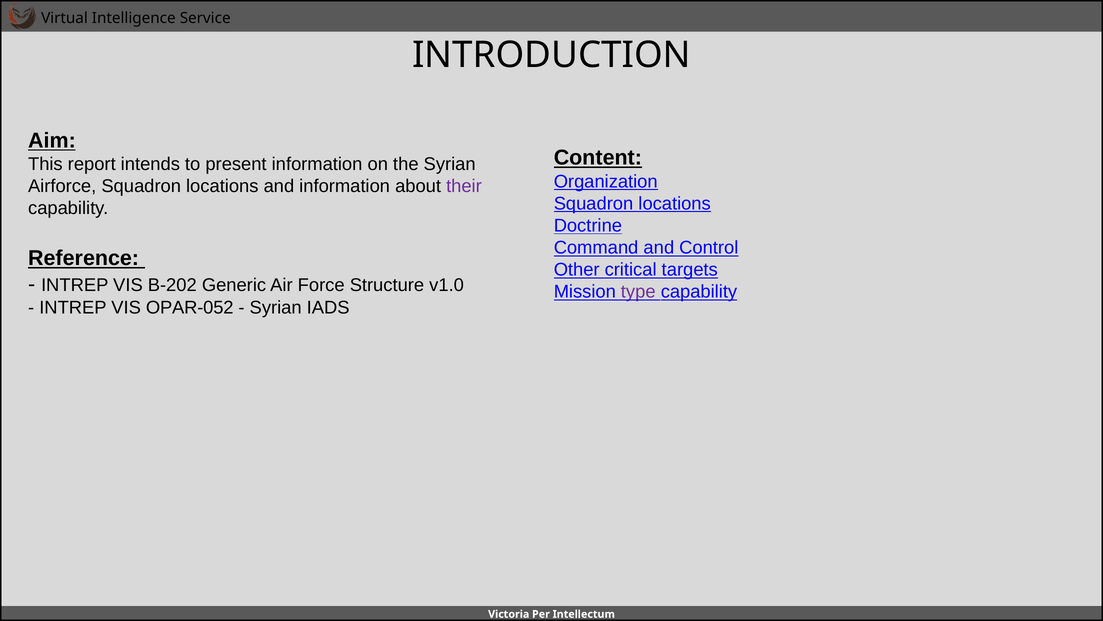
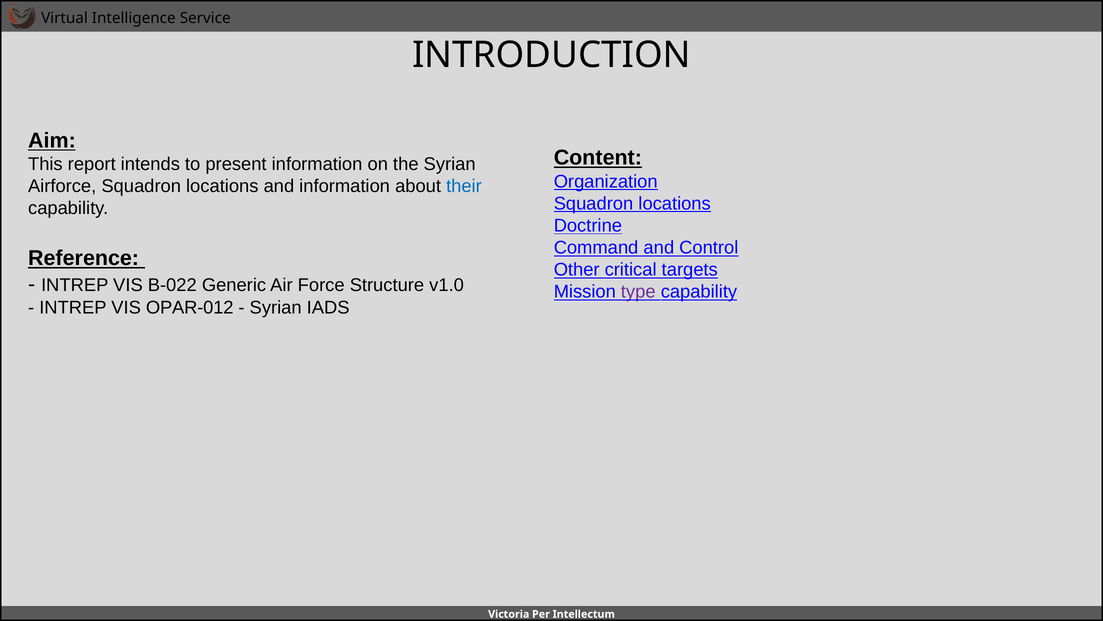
their colour: purple -> blue
B-202: B-202 -> B-022
OPAR-052: OPAR-052 -> OPAR-012
